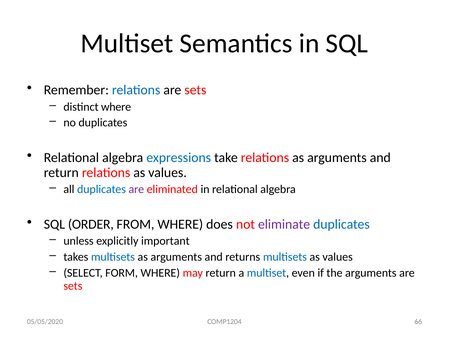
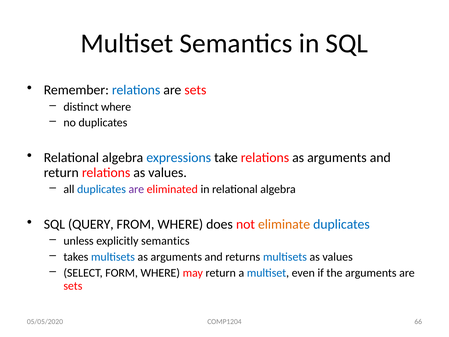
ORDER: ORDER -> QUERY
eliminate colour: purple -> orange
explicitly important: important -> semantics
